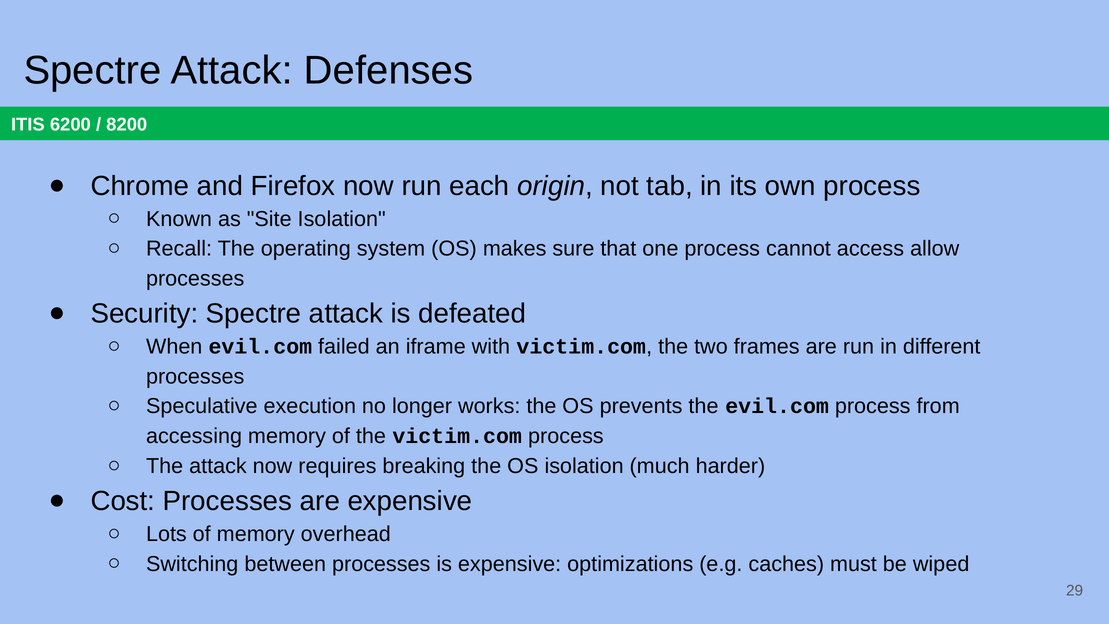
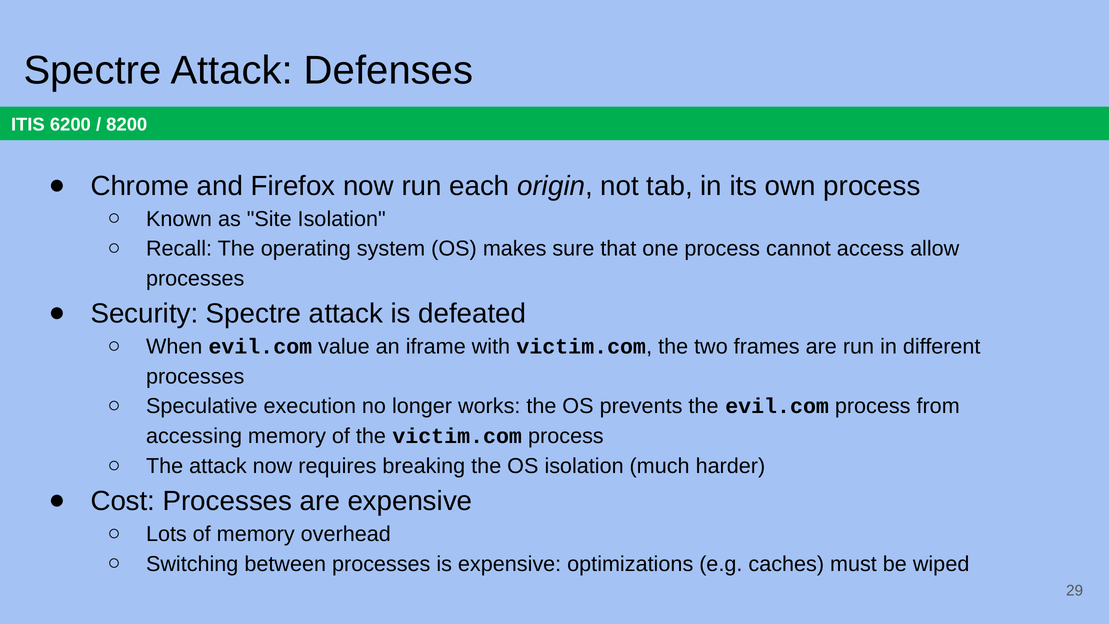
failed: failed -> value
